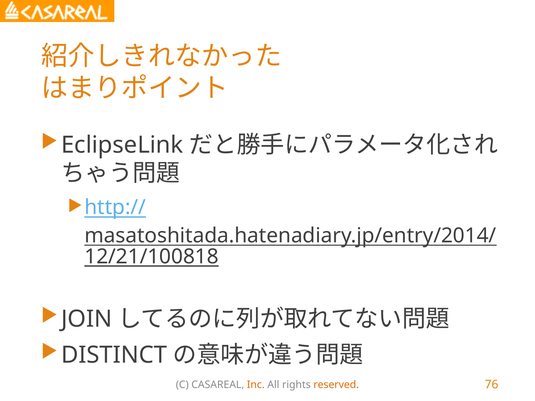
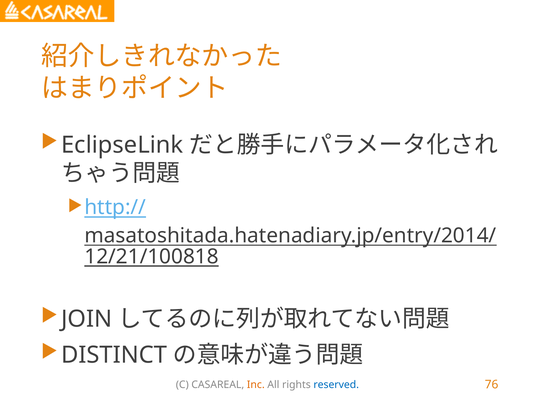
reserved colour: orange -> blue
